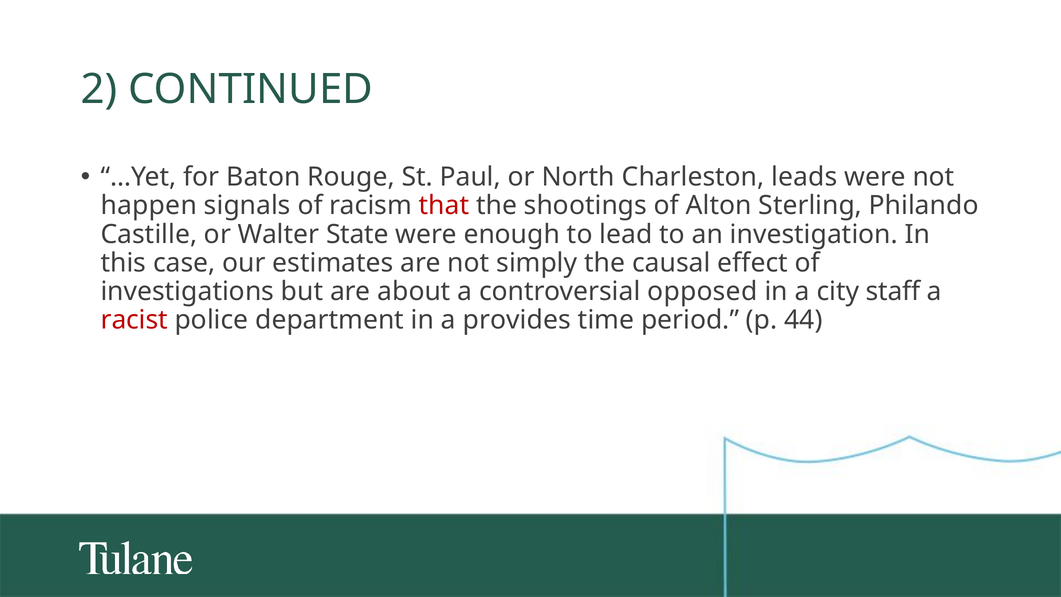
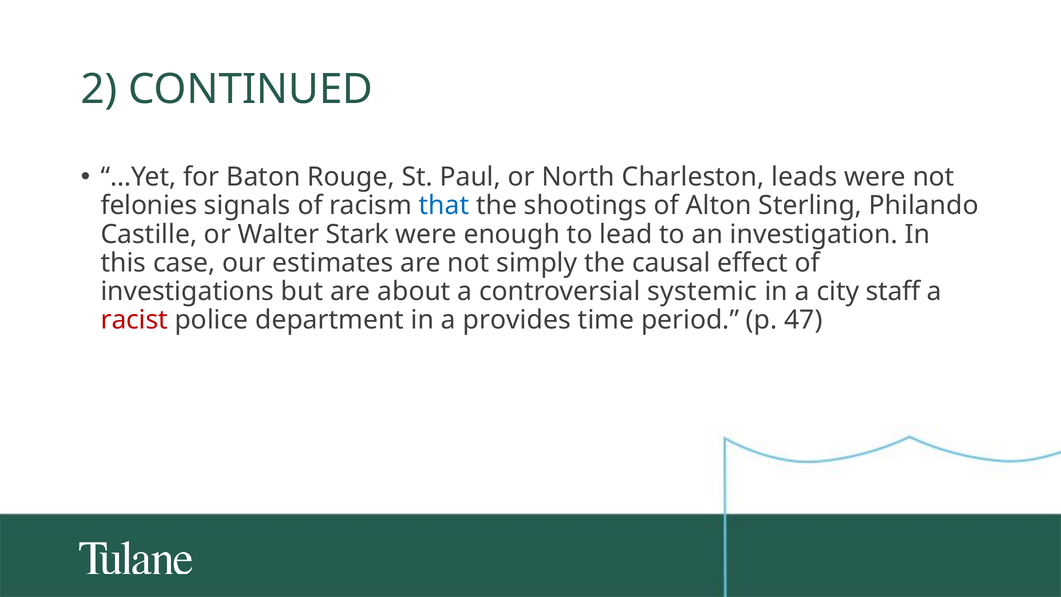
happen: happen -> felonies
that colour: red -> blue
State: State -> Stark
opposed: opposed -> systemic
44: 44 -> 47
